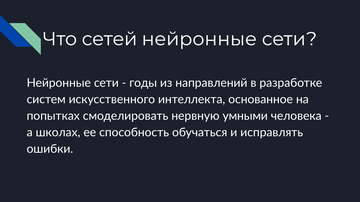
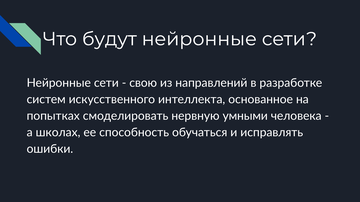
сетей: сетей -> будут
годы: годы -> свою
